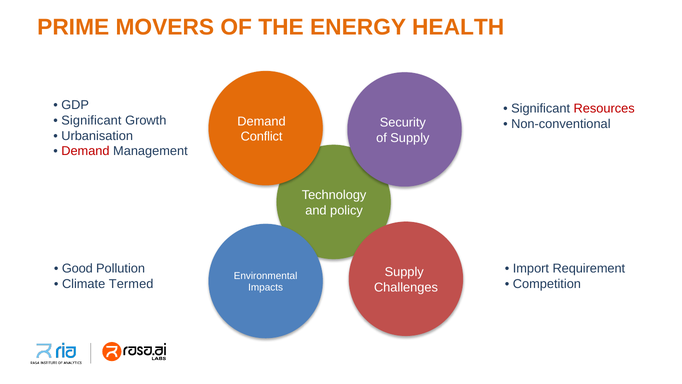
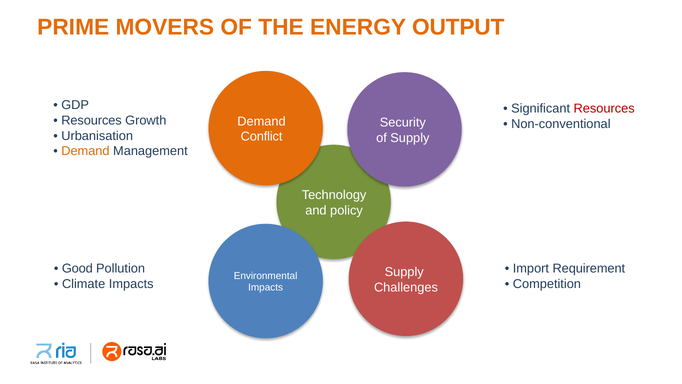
HEALTH: HEALTH -> OUTPUT
Significant at (91, 120): Significant -> Resources
Demand at (85, 151) colour: red -> orange
Climate Termed: Termed -> Impacts
